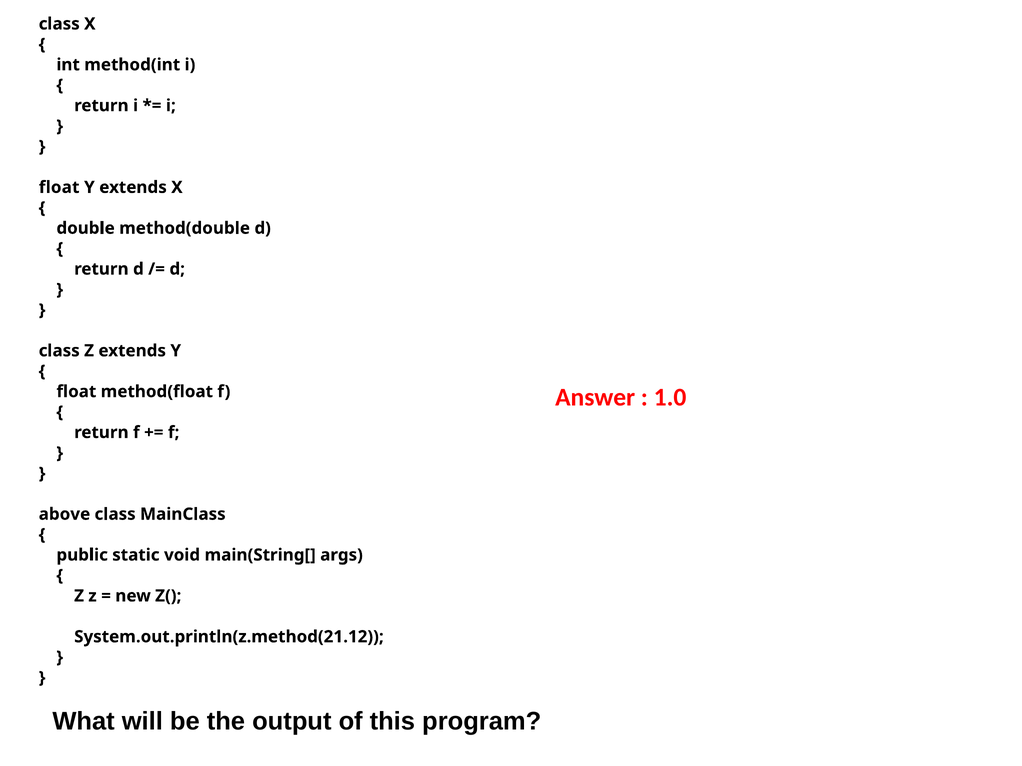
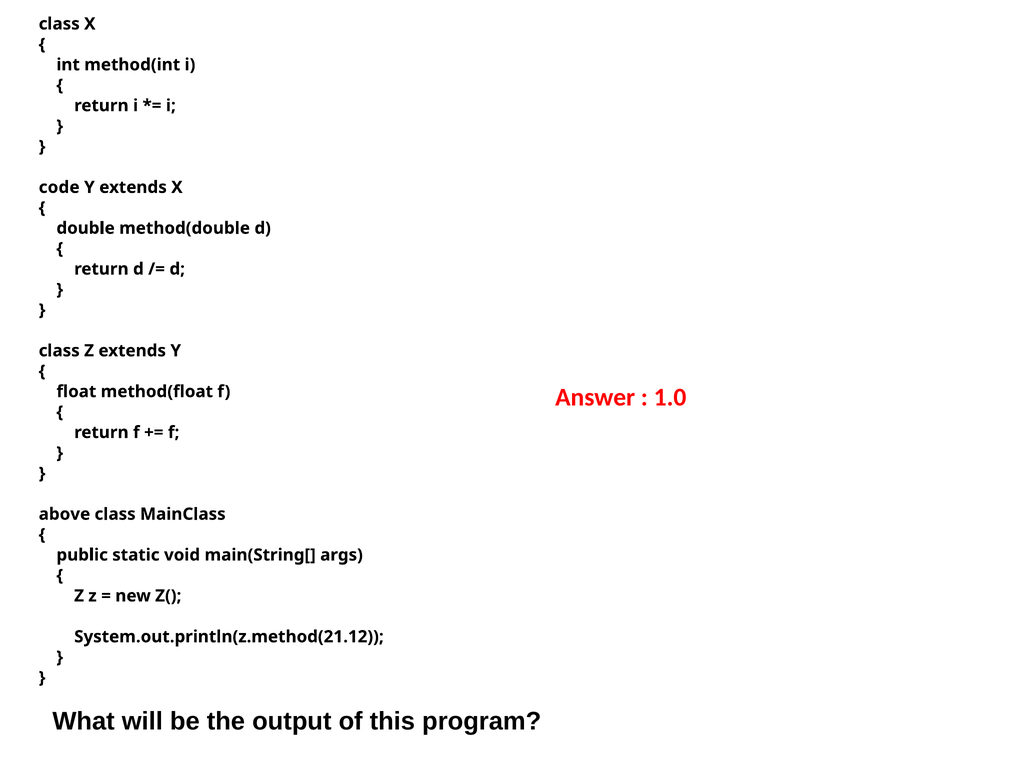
float at (59, 187): float -> code
